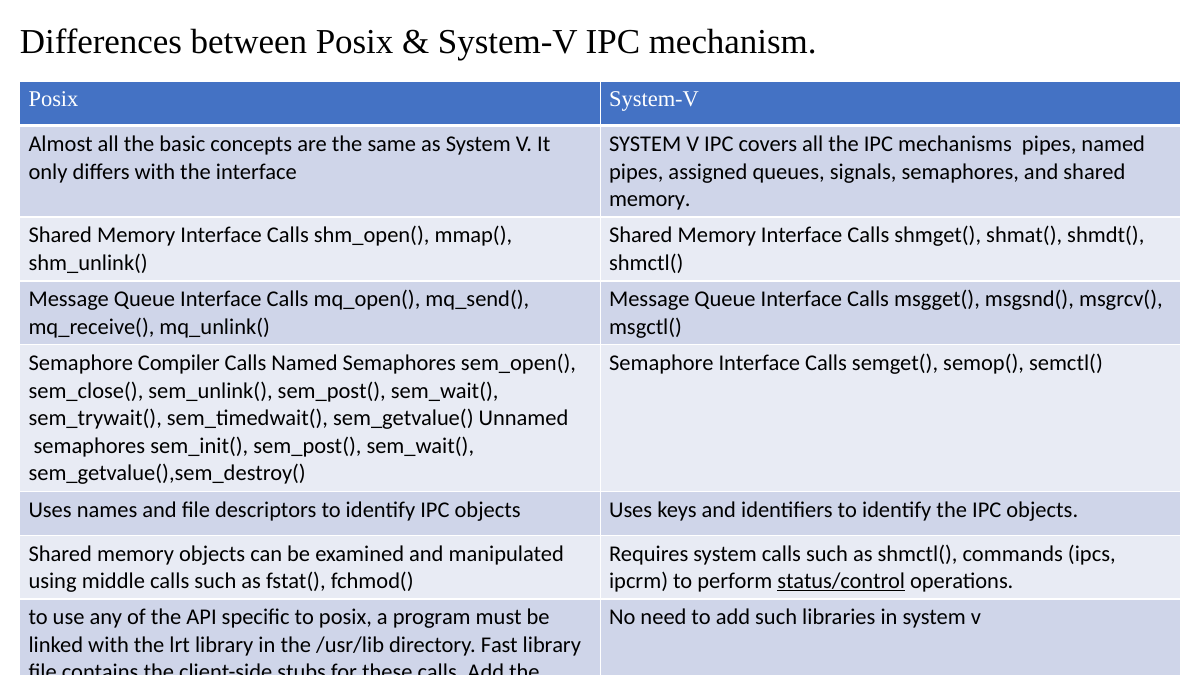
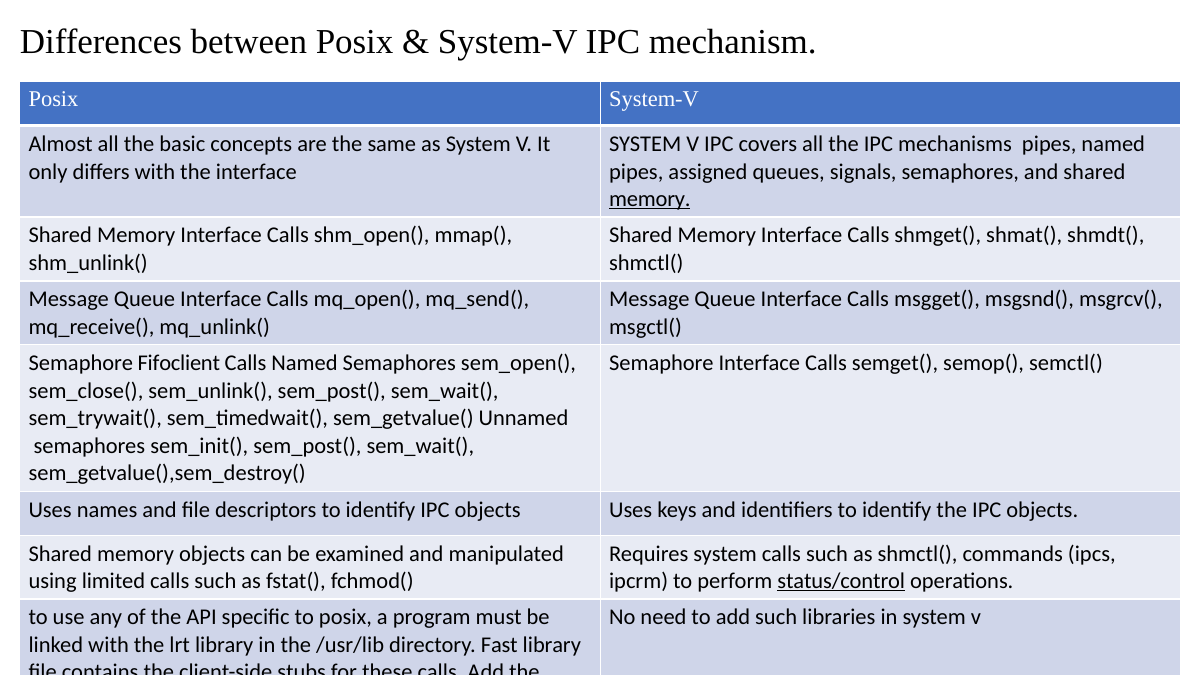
memory at (650, 199) underline: none -> present
Semaphore Compiler: Compiler -> Fifoclient
middle: middle -> limited
